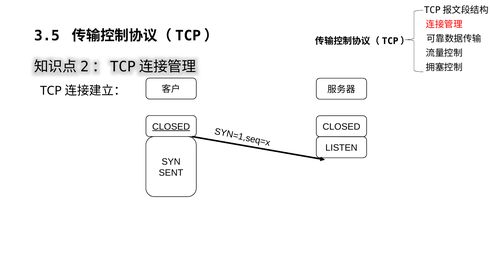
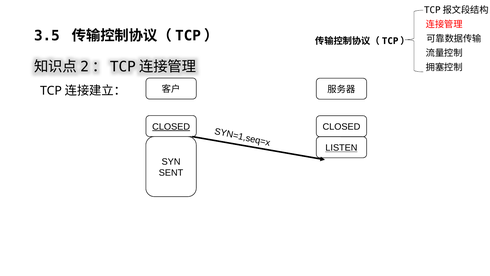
LISTEN underline: none -> present
